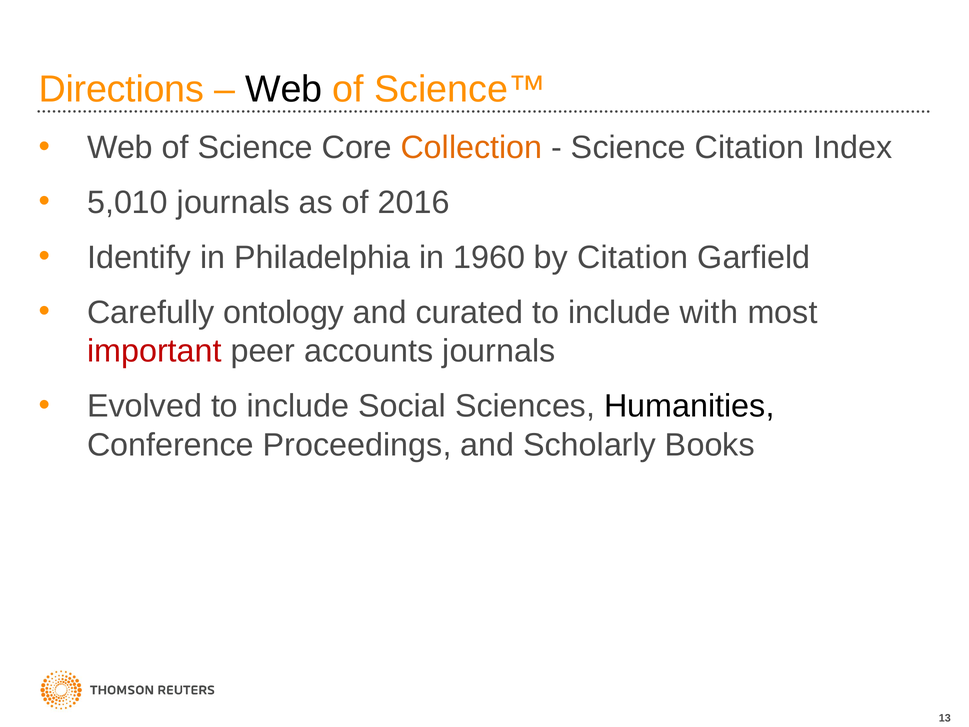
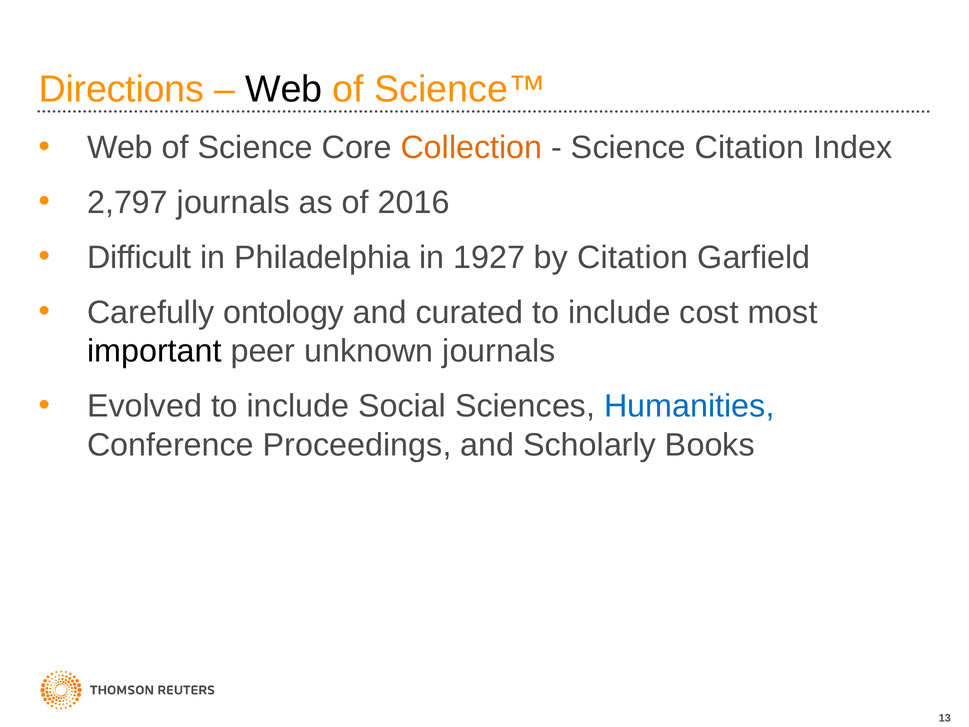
5,010: 5,010 -> 2,797
Identify: Identify -> Difficult
1960: 1960 -> 1927
with: with -> cost
important colour: red -> black
accounts: accounts -> unknown
Humanities colour: black -> blue
